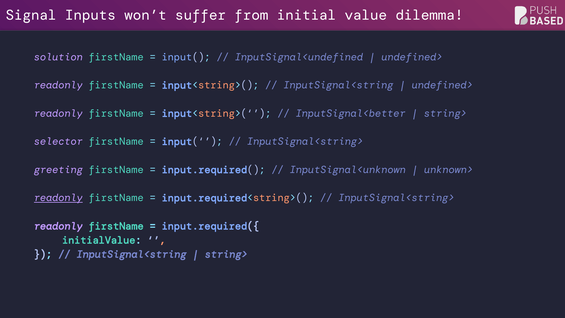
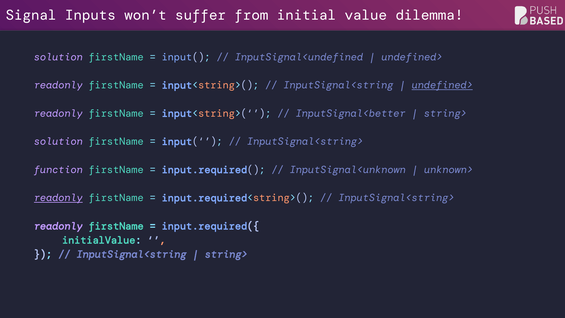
undefined> at (442, 85) underline: none -> present
selector at (58, 141): selector -> solution
greeting: greeting -> function
